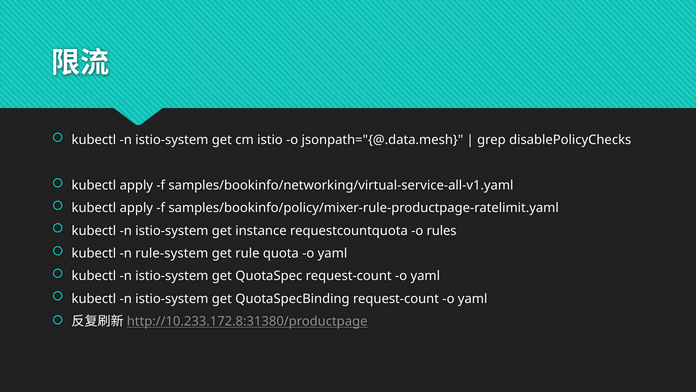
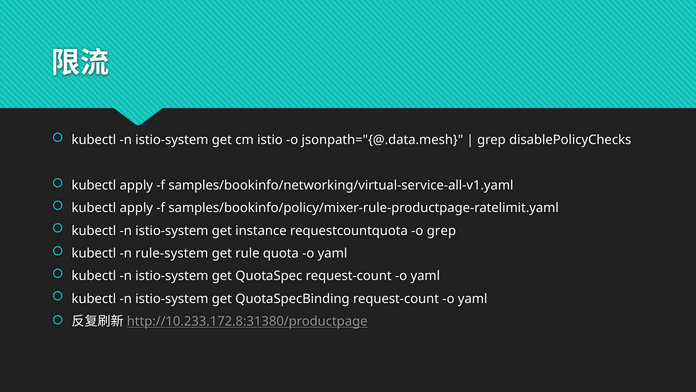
o rules: rules -> grep
